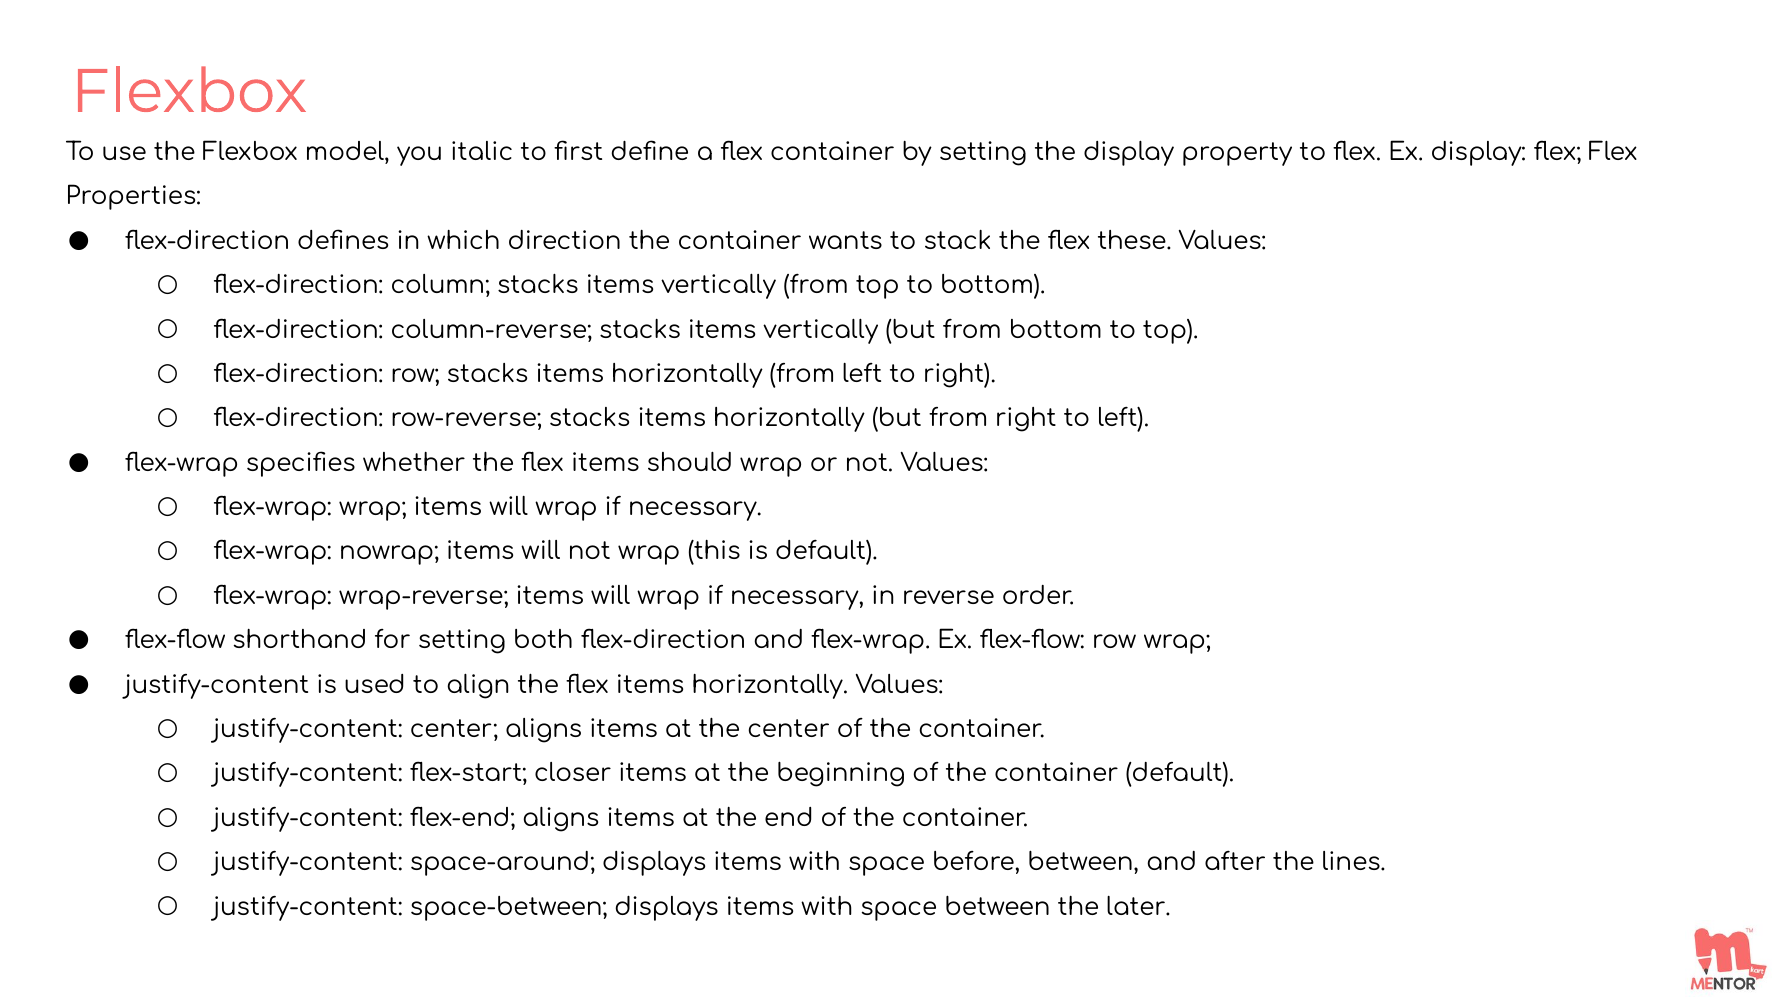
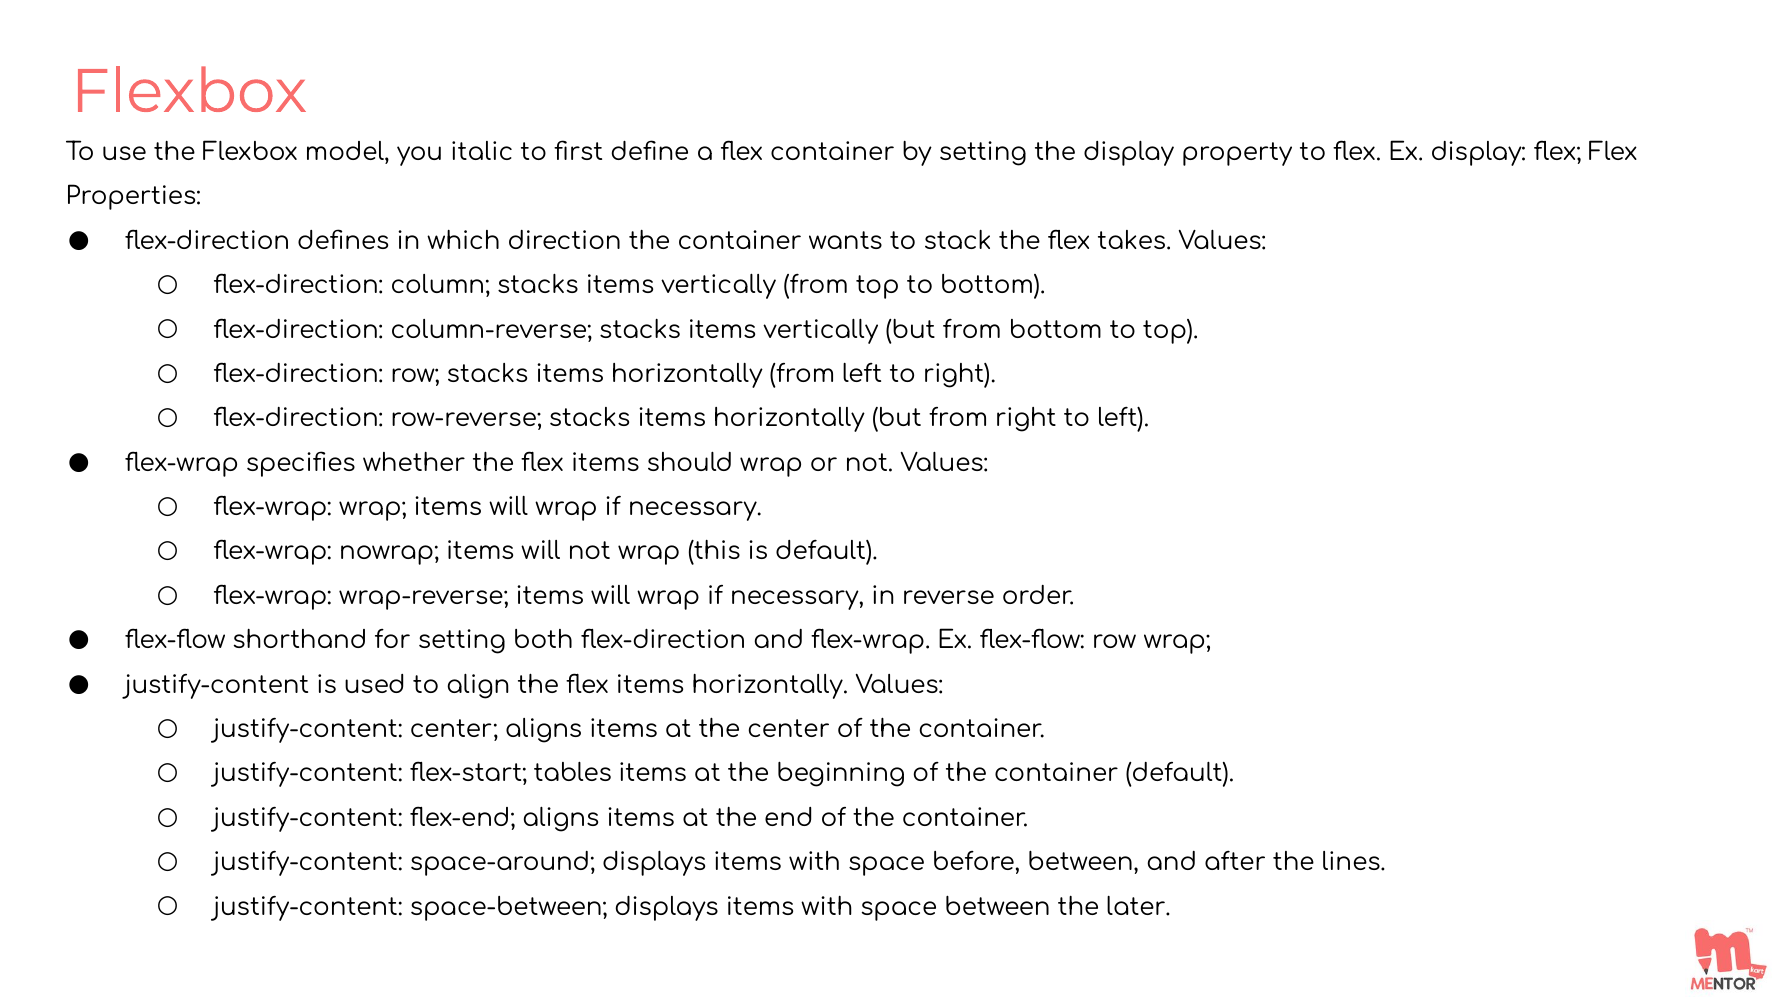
these: these -> takes
closer: closer -> tables
